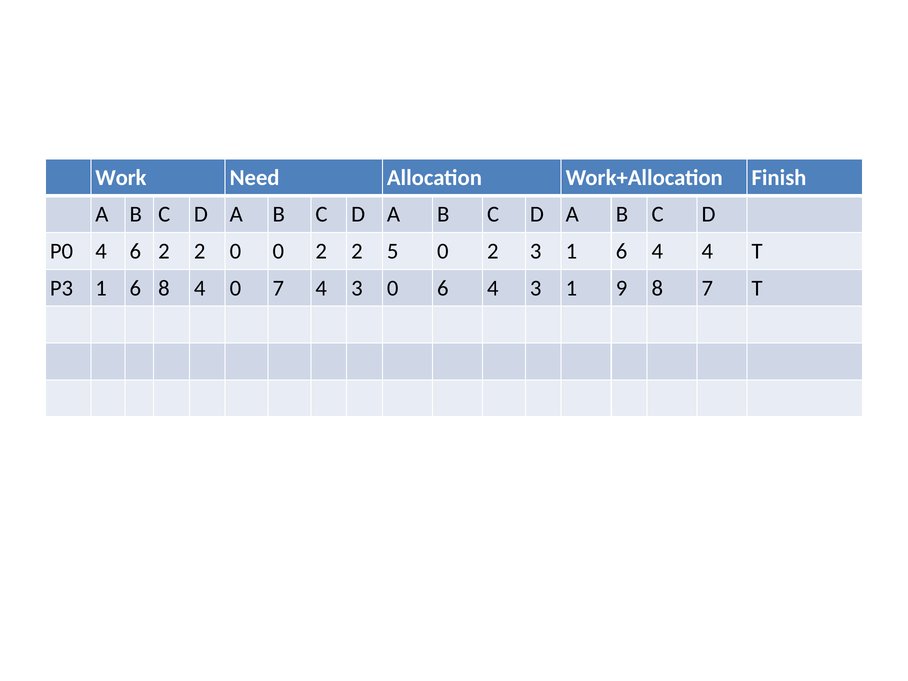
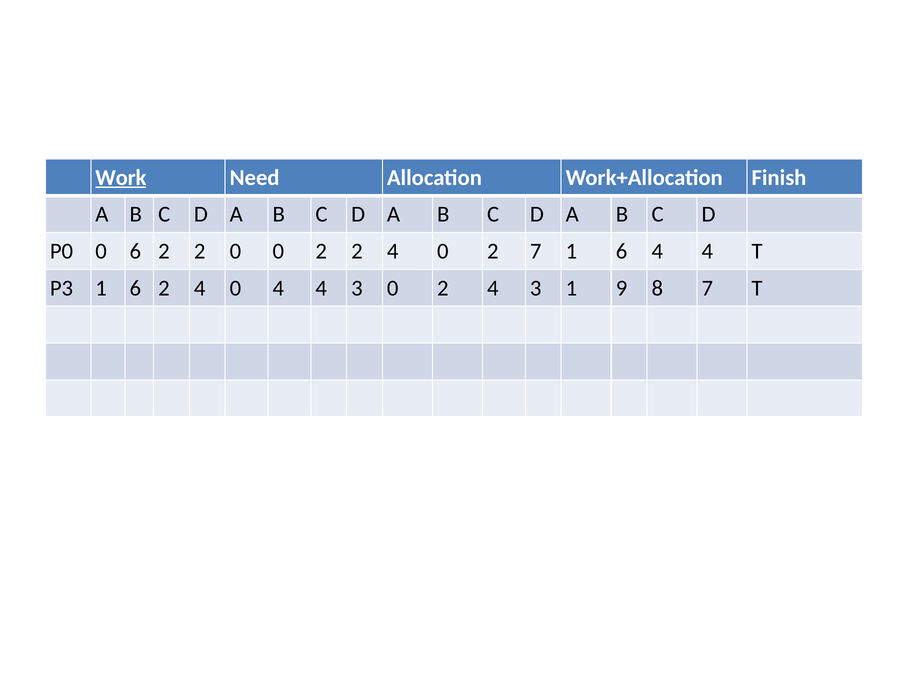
Work underline: none -> present
P0 4: 4 -> 0
2 2 5: 5 -> 4
2 3: 3 -> 7
1 6 8: 8 -> 2
0 7: 7 -> 4
3 0 6: 6 -> 2
